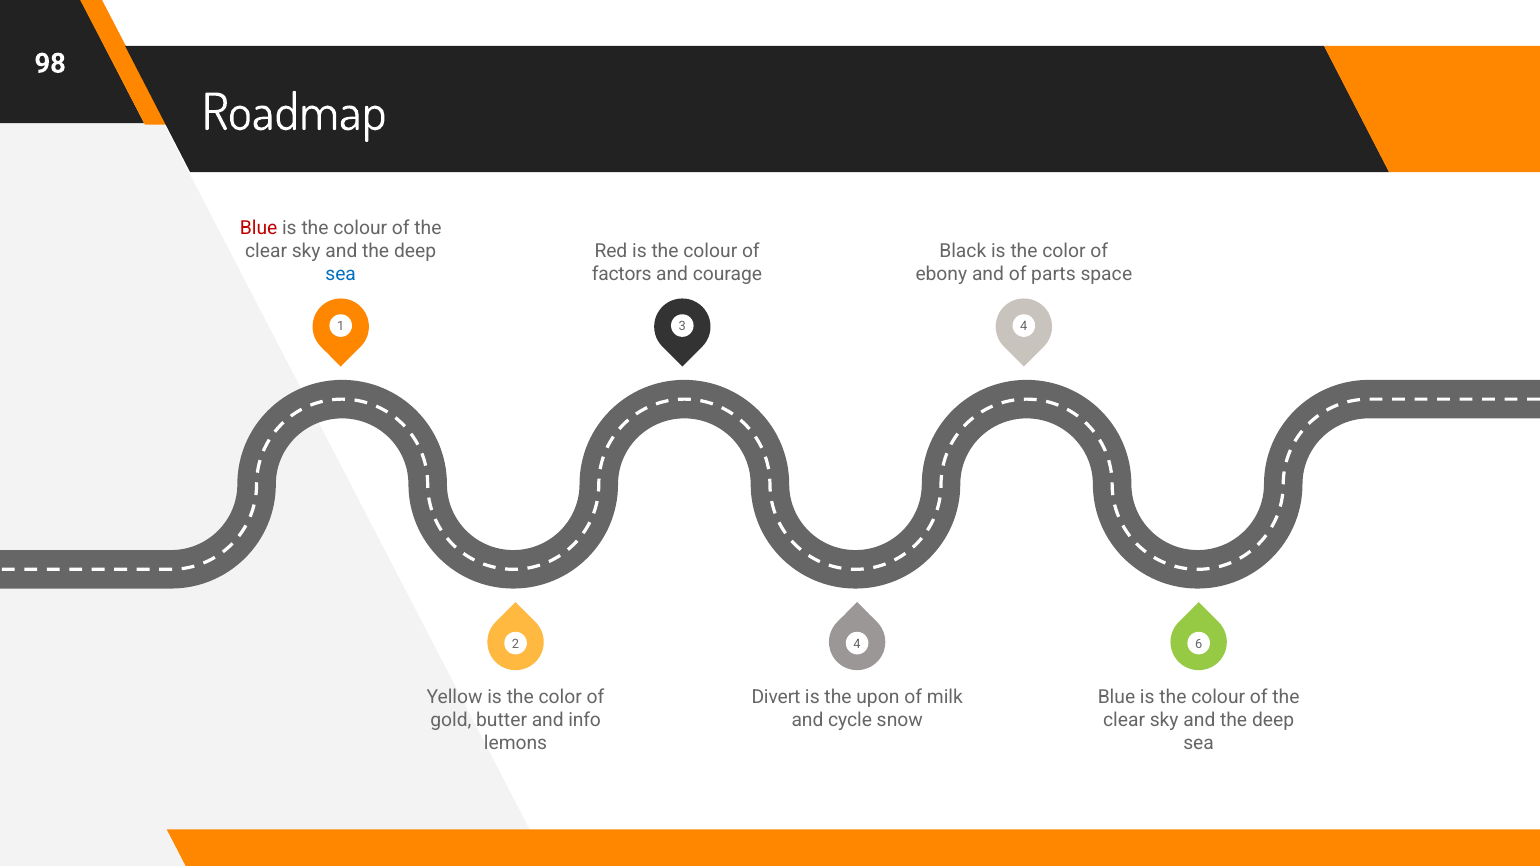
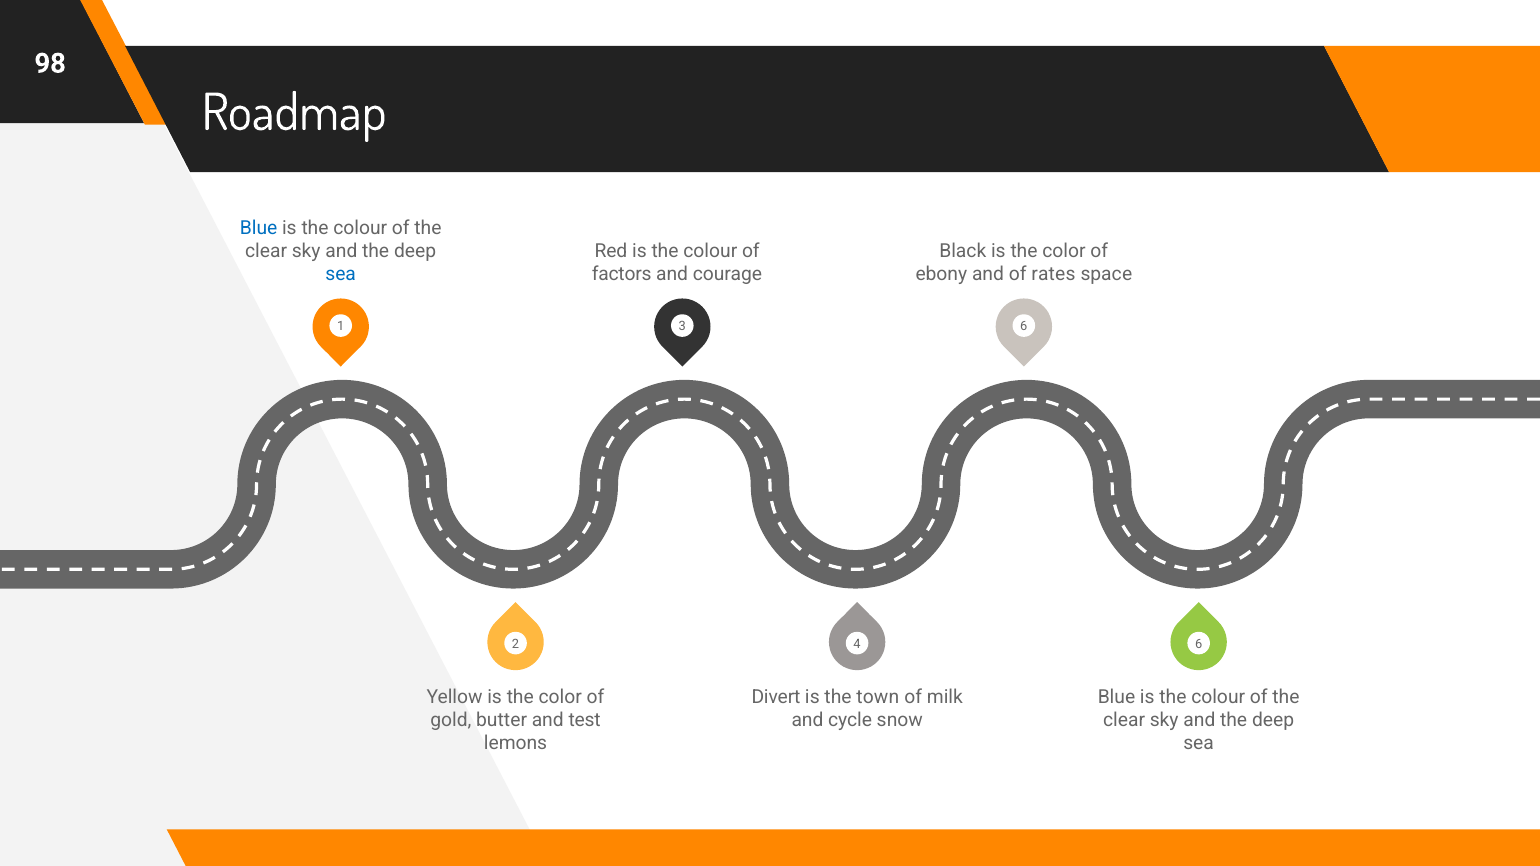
Blue at (259, 228) colour: red -> blue
parts: parts -> rates
3 4: 4 -> 6
upon: upon -> town
info: info -> test
